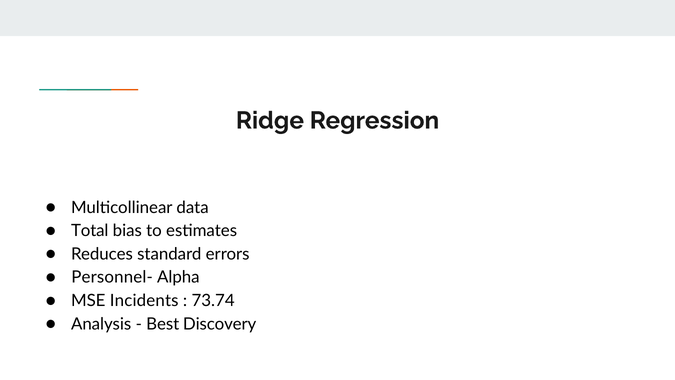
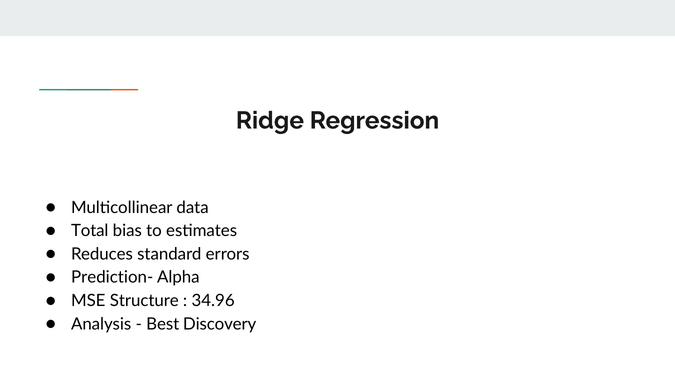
Personnel-: Personnel- -> Prediction-
Incidents: Incidents -> Structure
73.74: 73.74 -> 34.96
